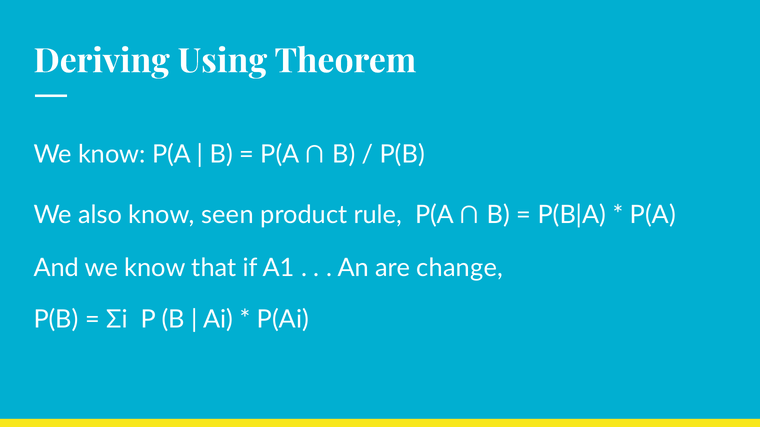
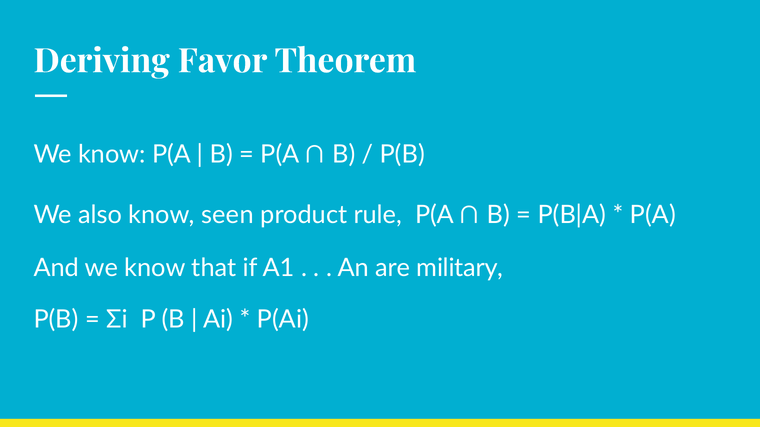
Using: Using -> Favor
change: change -> military
